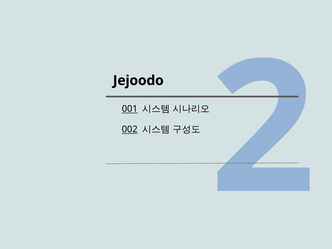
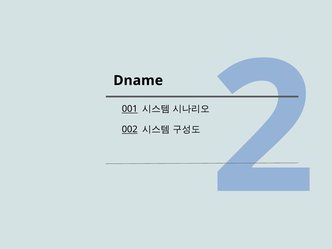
Jejoodo: Jejoodo -> Dname
